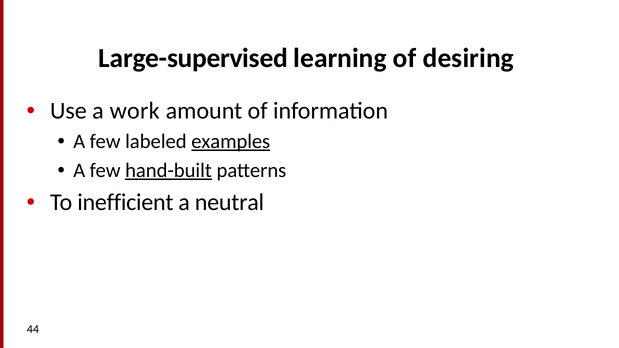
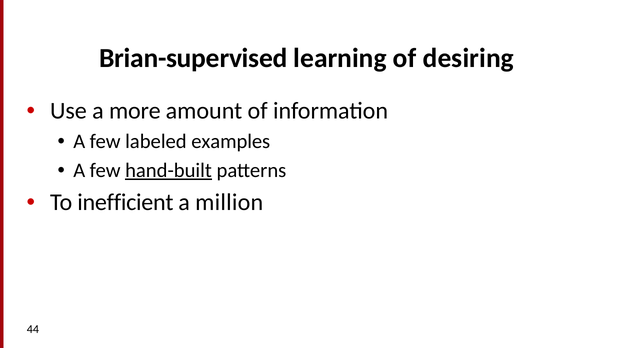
Large-supervised: Large-supervised -> Brian-supervised
work: work -> more
examples underline: present -> none
neutral: neutral -> million
